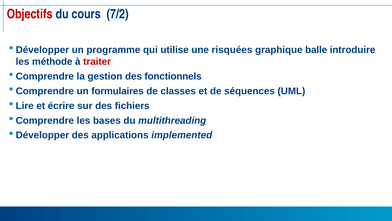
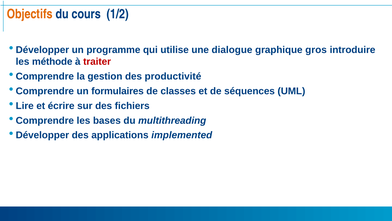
Objectifs colour: red -> orange
7/2: 7/2 -> 1/2
risquées: risquées -> dialogue
balle: balle -> gros
fonctionnels: fonctionnels -> productivité
